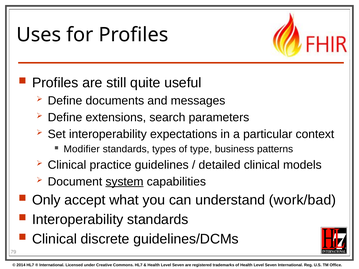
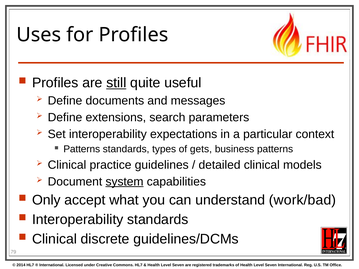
still underline: none -> present
Modifier at (82, 149): Modifier -> Patterns
type: type -> gets
